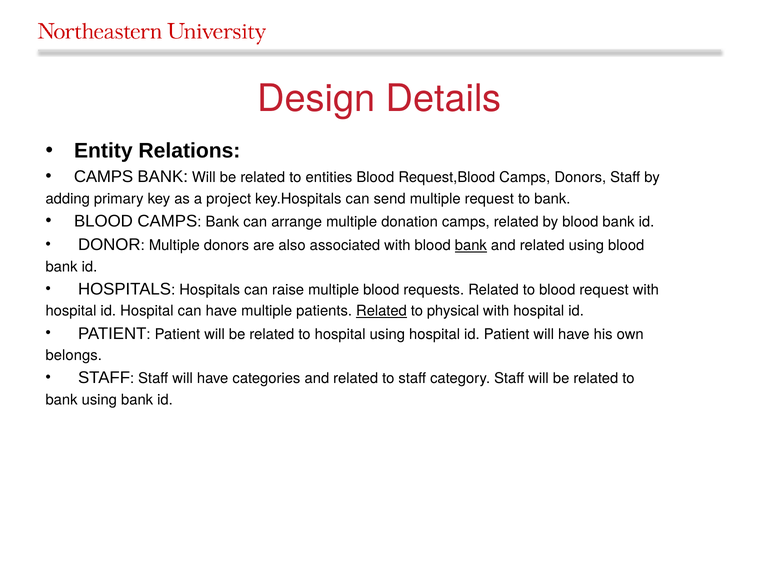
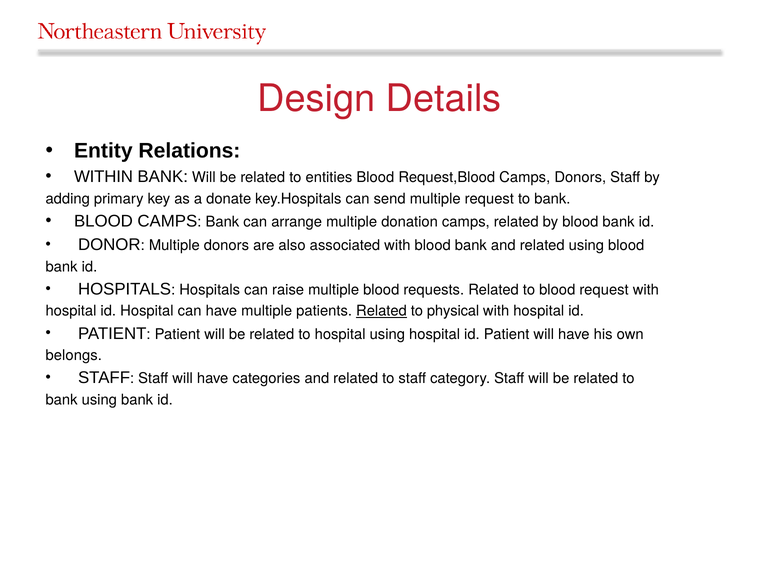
CAMPS at (104, 177): CAMPS -> WITHIN
project: project -> donate
bank at (471, 245) underline: present -> none
